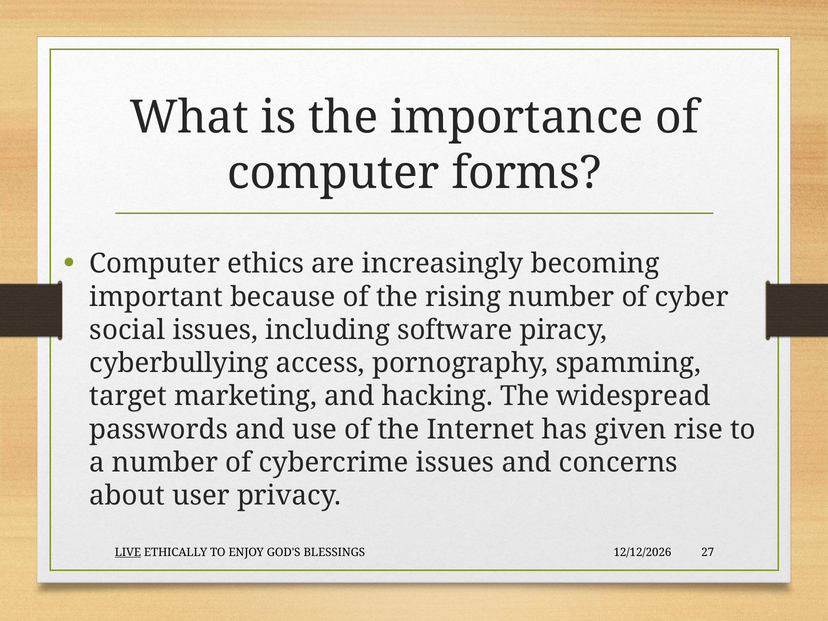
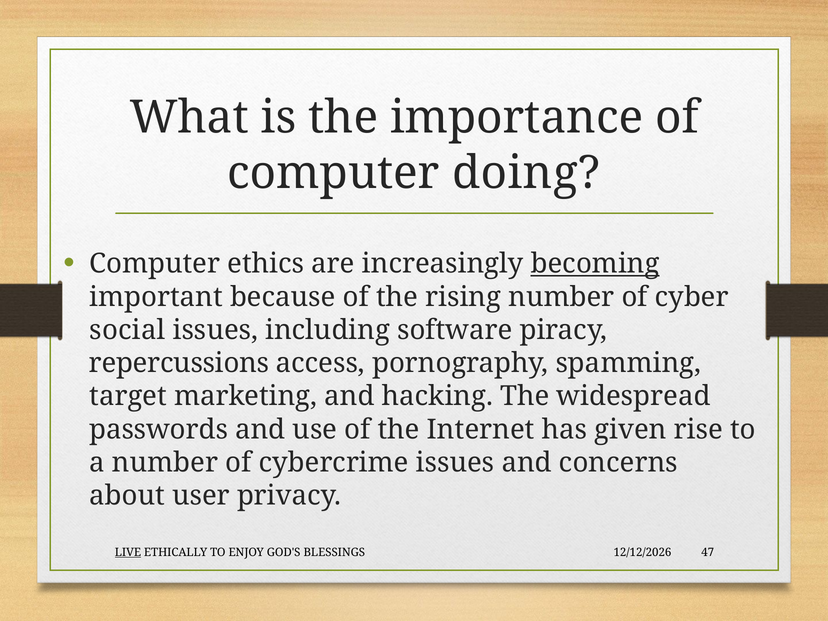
forms: forms -> doing
becoming underline: none -> present
cyberbullying: cyberbullying -> repercussions
27: 27 -> 47
